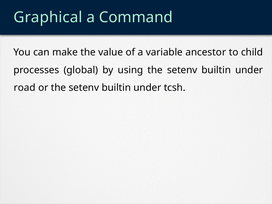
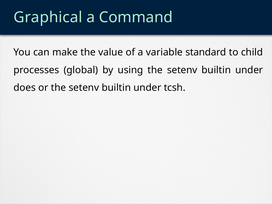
ancestor: ancestor -> standard
road: road -> does
